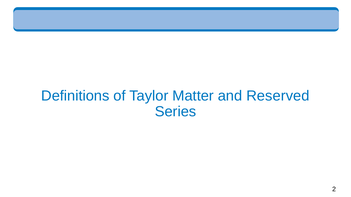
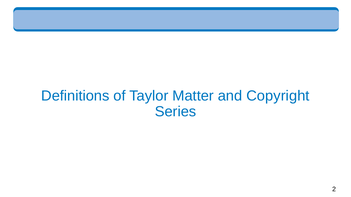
Reserved: Reserved -> Copyright
